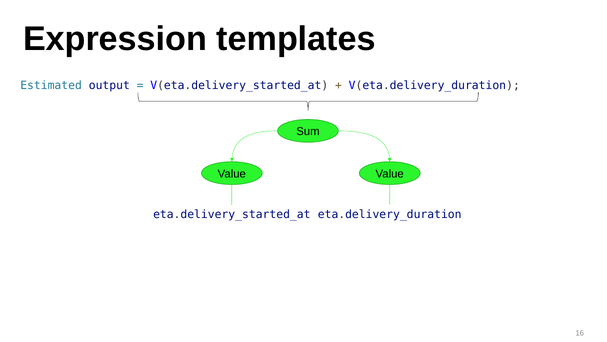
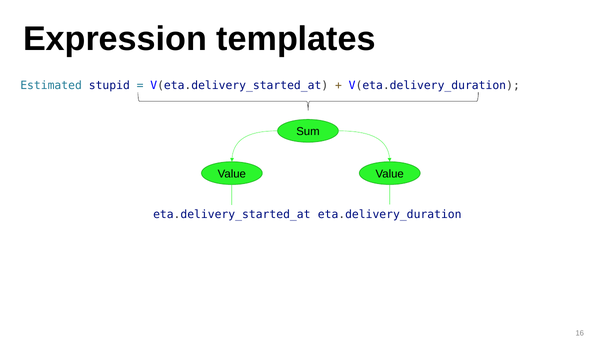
output: output -> stupid
